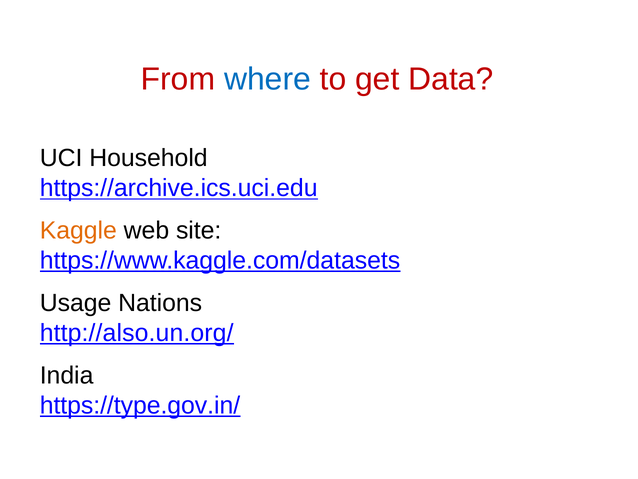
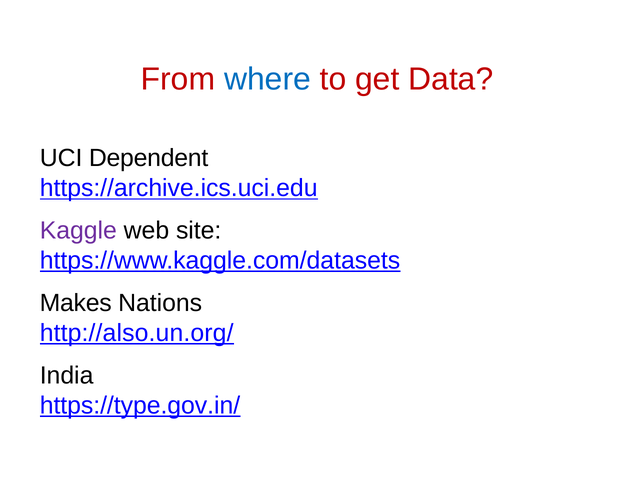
Household: Household -> Dependent
Kaggle colour: orange -> purple
Usage: Usage -> Makes
